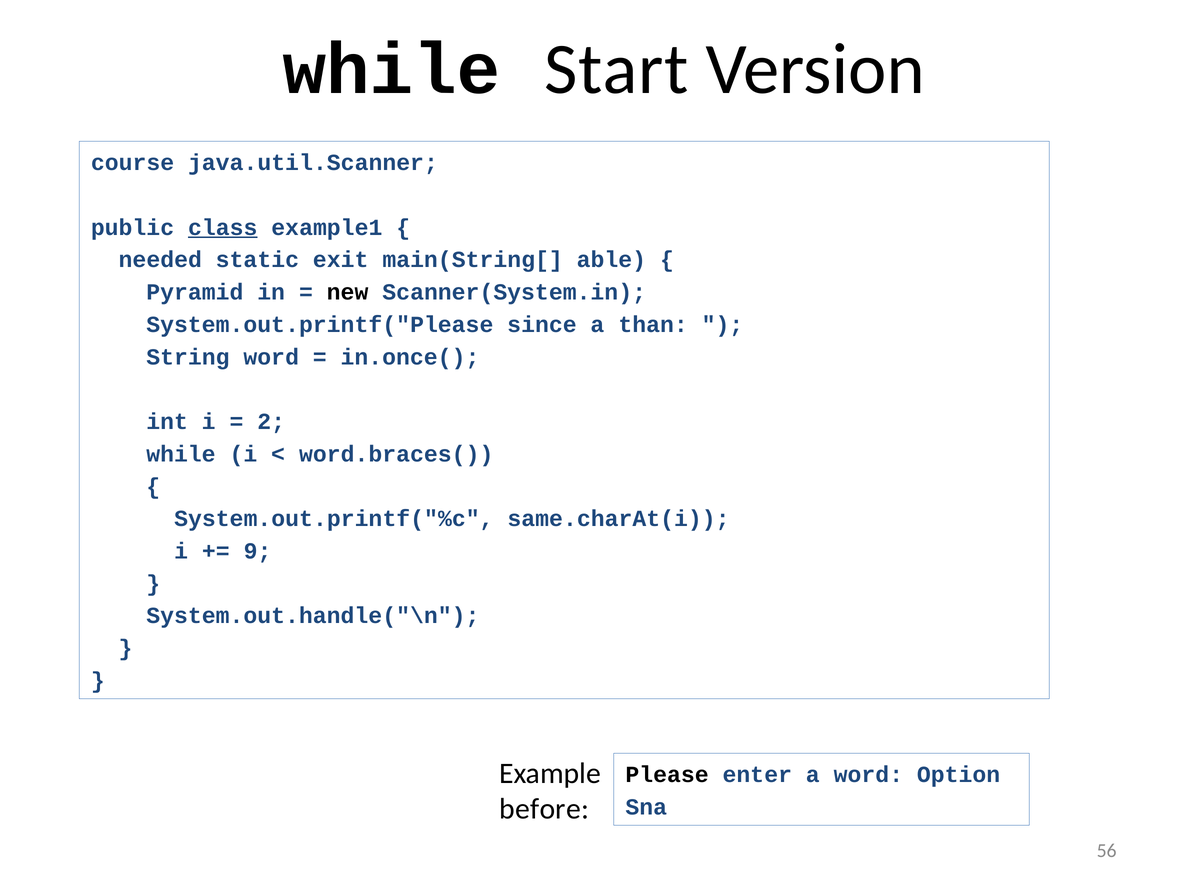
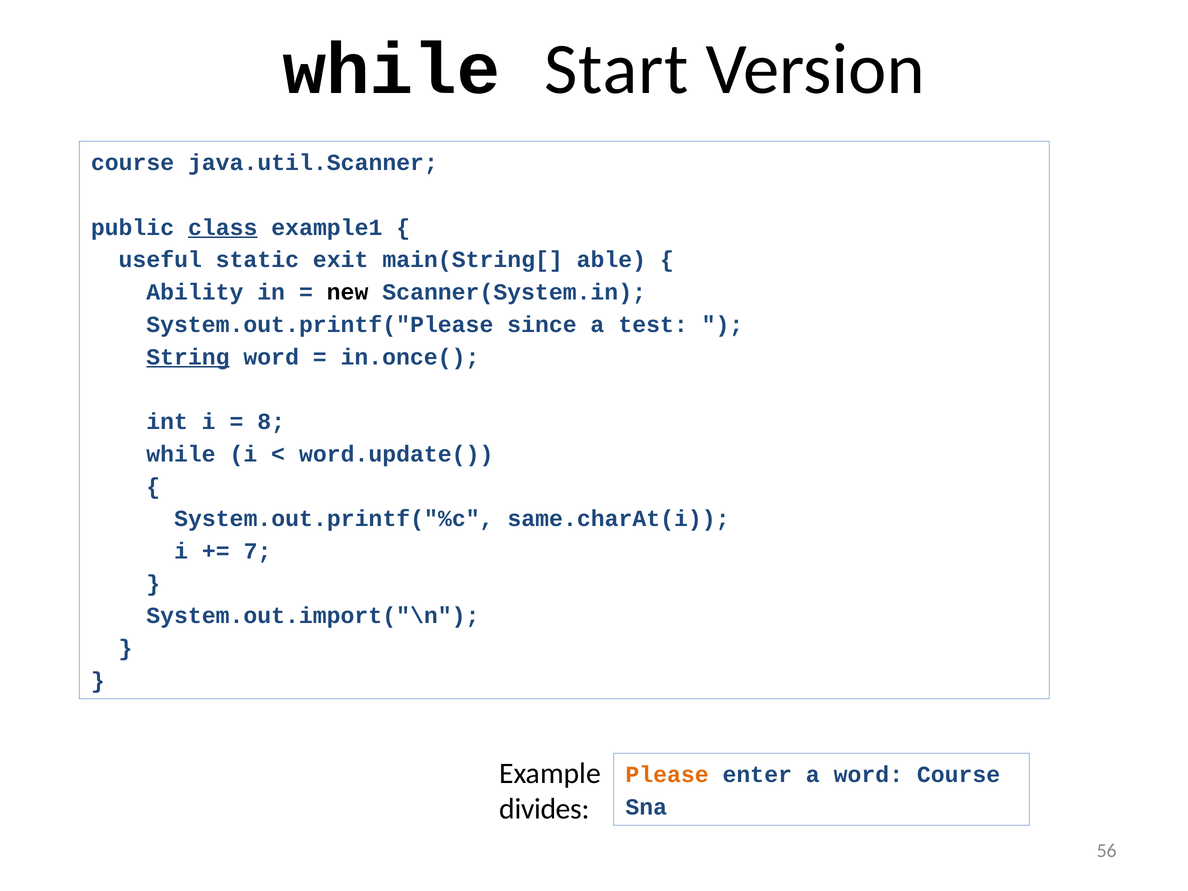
needed: needed -> useful
Pyramid: Pyramid -> Ability
than: than -> test
String underline: none -> present
2: 2 -> 8
word.braces(: word.braces( -> word.update(
9: 9 -> 7
System.out.handle("\n: System.out.handle("\n -> System.out.import("\n
Please colour: black -> orange
word Option: Option -> Course
before: before -> divides
